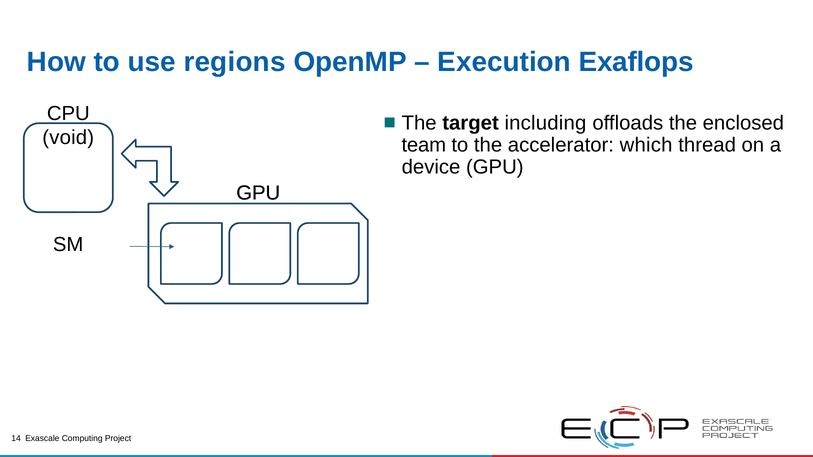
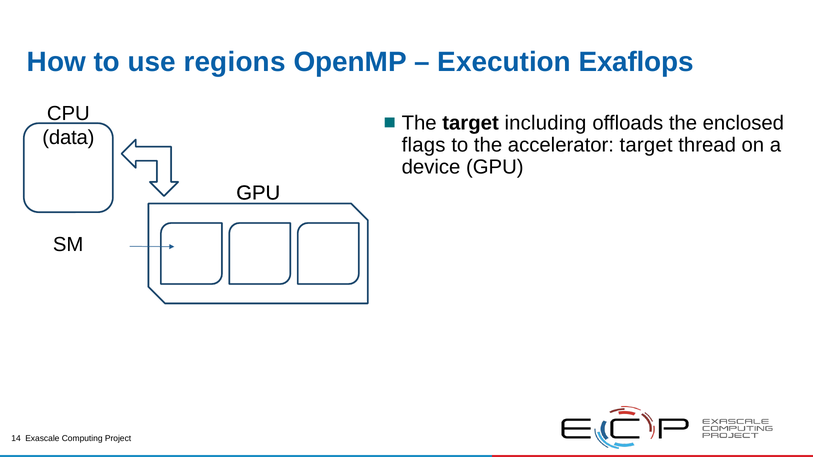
void: void -> data
team: team -> flags
accelerator which: which -> target
